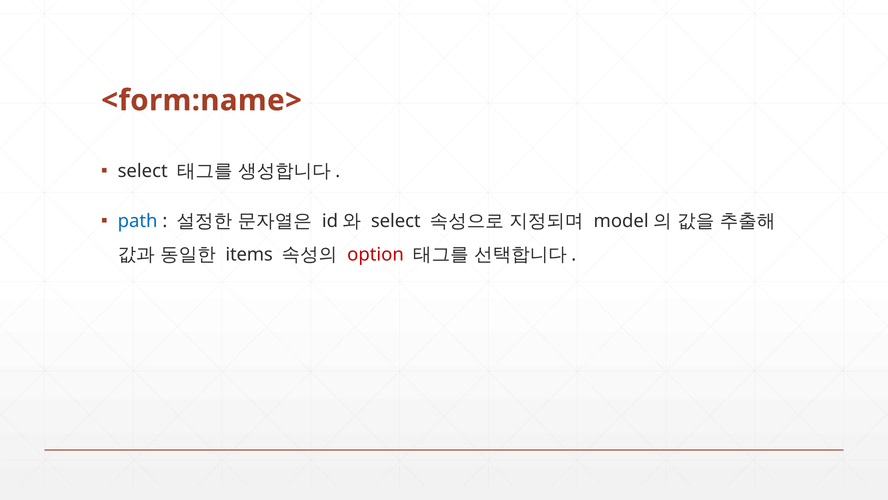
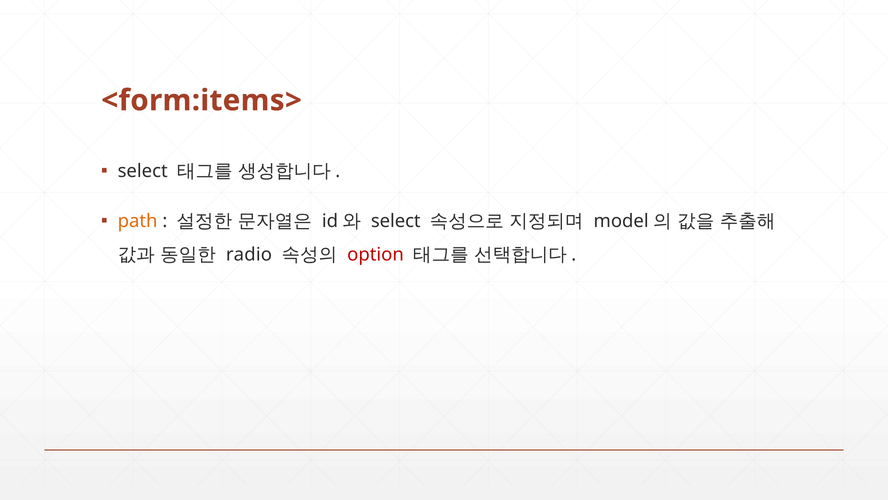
<form:name>: <form:name> -> <form:items>
path colour: blue -> orange
items: items -> radio
